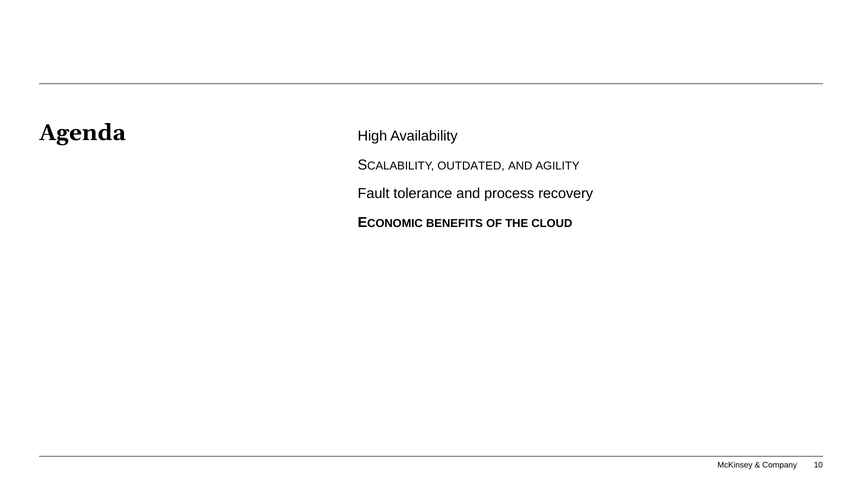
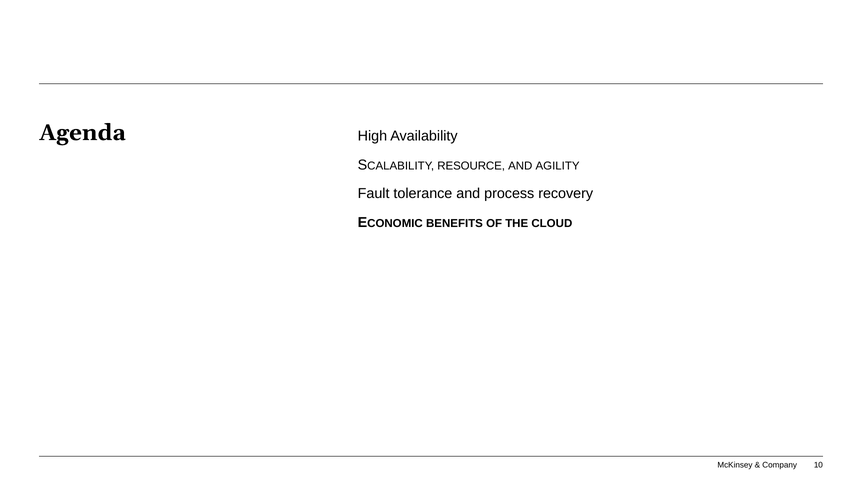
OUTDATED: OUTDATED -> RESOURCE
